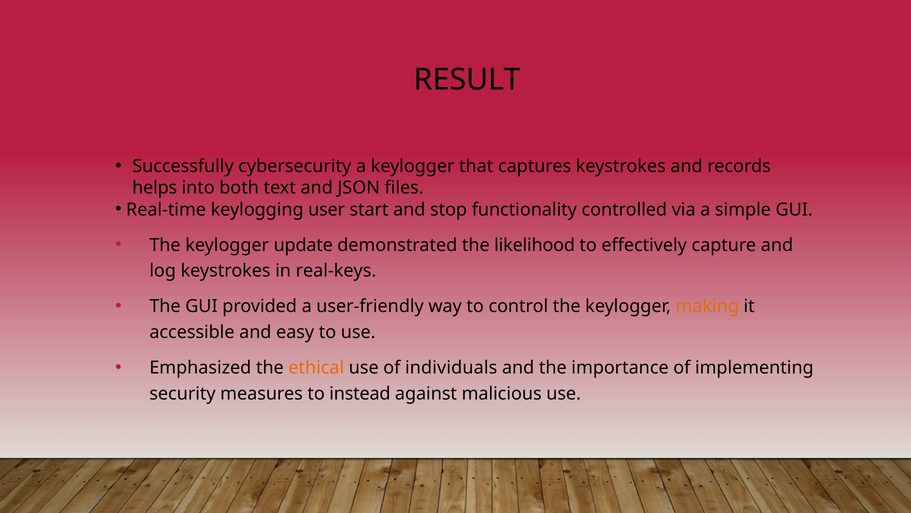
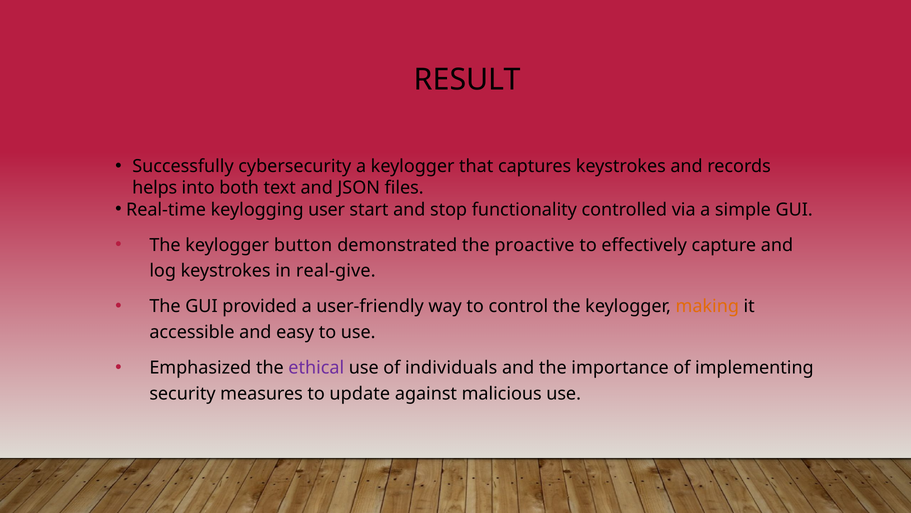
update: update -> button
likelihood: likelihood -> proactive
real-keys: real-keys -> real-give
ethical colour: orange -> purple
instead: instead -> update
